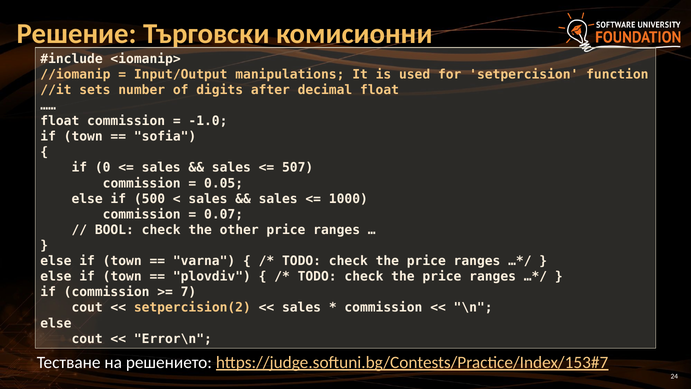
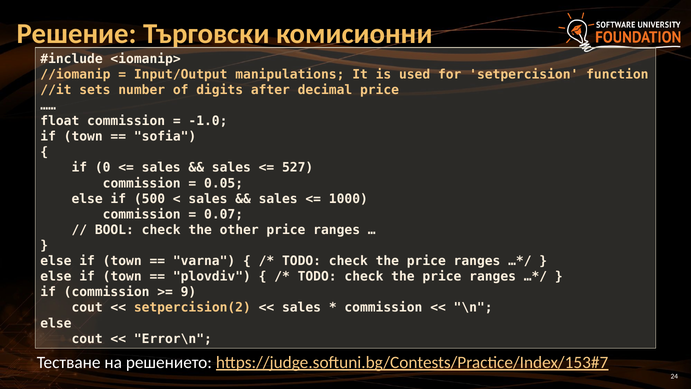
decimal float: float -> price
507: 507 -> 527
7: 7 -> 9
